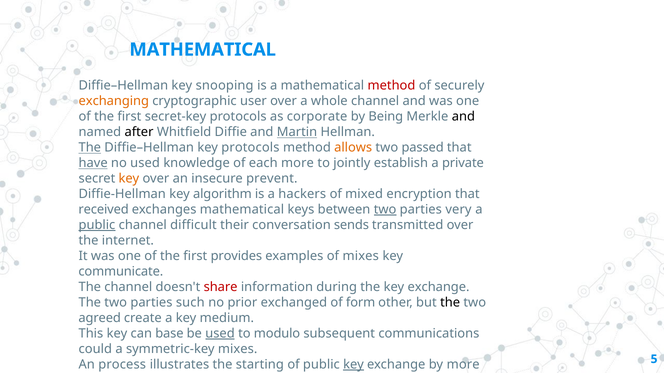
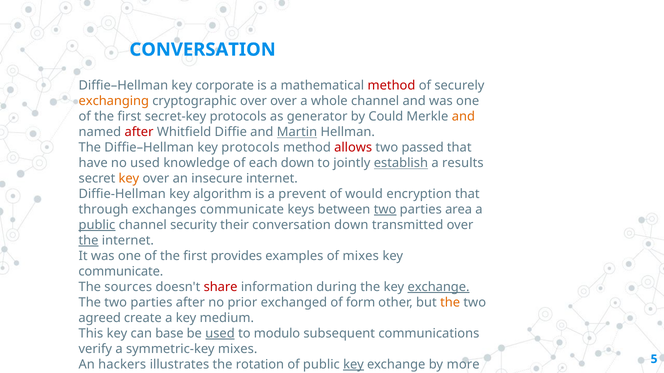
MATHEMATICAL at (203, 50): MATHEMATICAL -> CONVERSATION
snooping: snooping -> corporate
cryptographic user: user -> over
corporate: corporate -> generator
Being: Being -> Could
and at (463, 117) colour: black -> orange
after at (139, 132) colour: black -> red
The at (90, 148) underline: present -> none
allows colour: orange -> red
have underline: present -> none
each more: more -> down
establish underline: none -> present
private: private -> results
insecure prevent: prevent -> internet
hackers: hackers -> prevent
mixed: mixed -> would
received: received -> through
exchanges mathematical: mathematical -> communicate
parties very: very -> area
difficult: difficult -> security
conversation sends: sends -> down
the at (89, 241) underline: none -> present
The channel: channel -> sources
exchange at (439, 287) underline: none -> present
parties such: such -> after
the at (450, 303) colour: black -> orange
could: could -> verify
process: process -> hackers
starting: starting -> rotation
